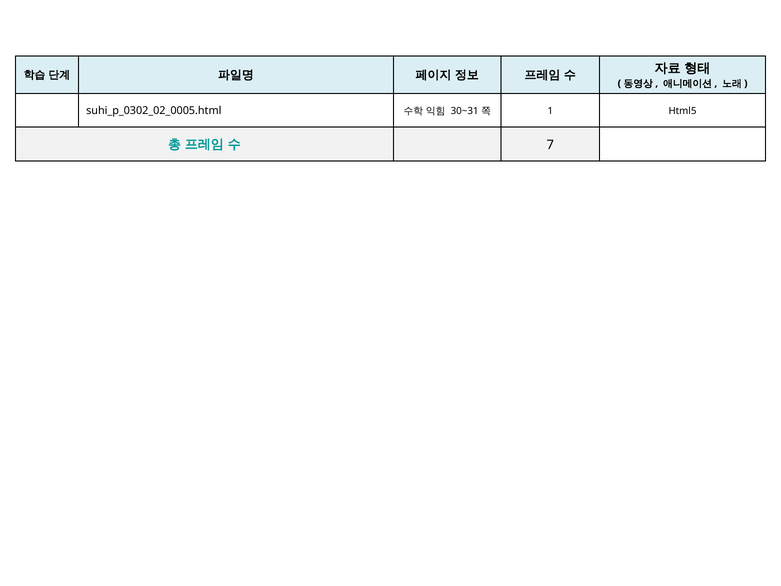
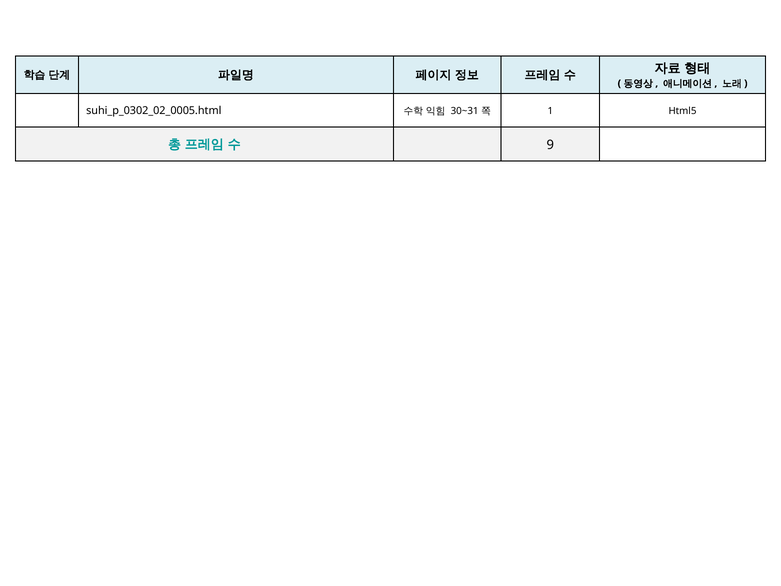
7: 7 -> 9
